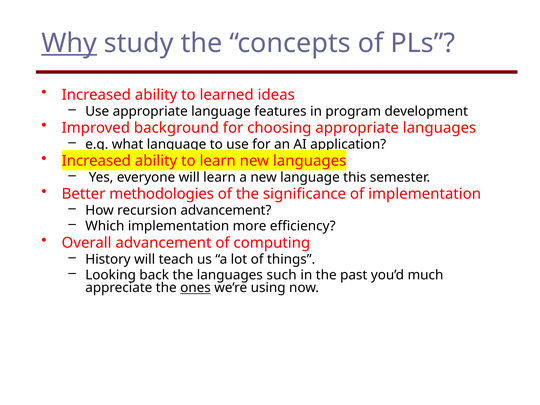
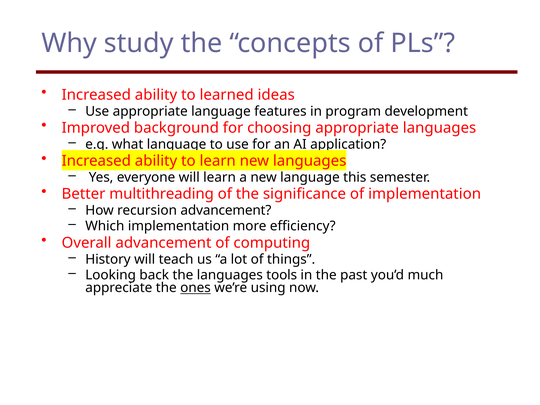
Why underline: present -> none
methodologies: methodologies -> multithreading
such: such -> tools
